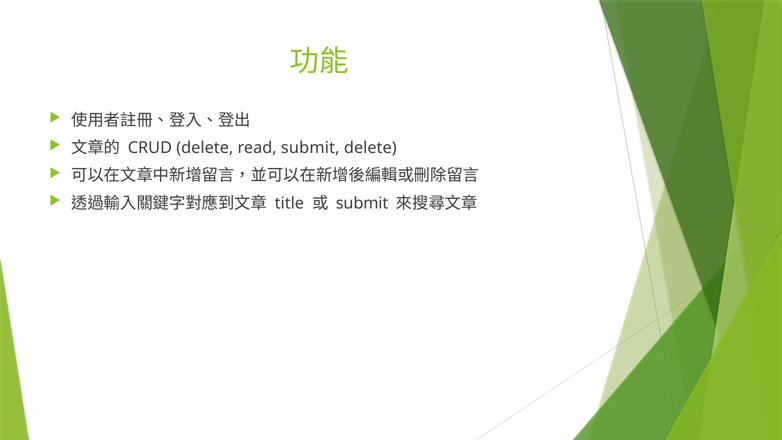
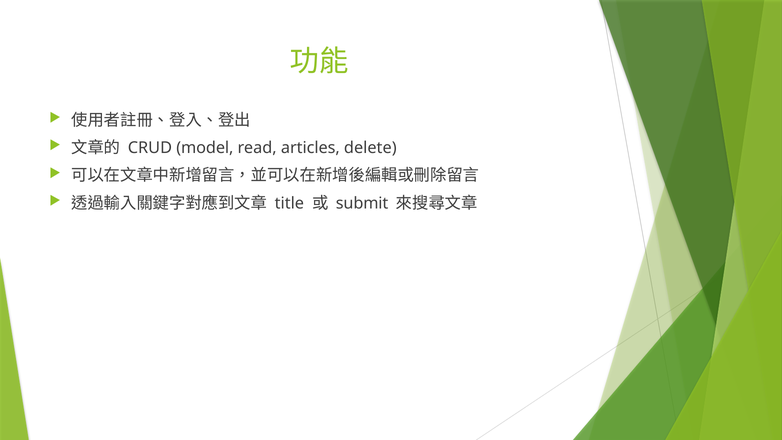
CRUD delete: delete -> model
read submit: submit -> articles
